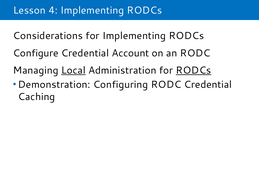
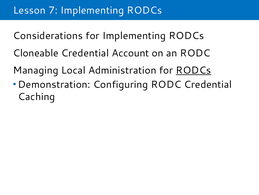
4: 4 -> 7
Configure: Configure -> Cloneable
Local underline: present -> none
